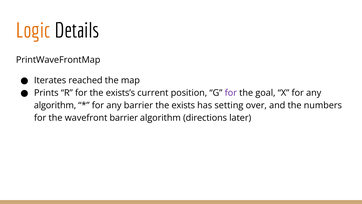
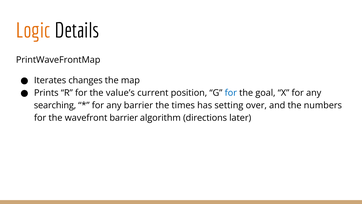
reached: reached -> changes
exists’s: exists’s -> value’s
for at (231, 93) colour: purple -> blue
algorithm at (55, 105): algorithm -> searching
exists: exists -> times
